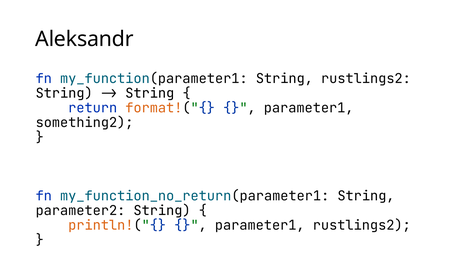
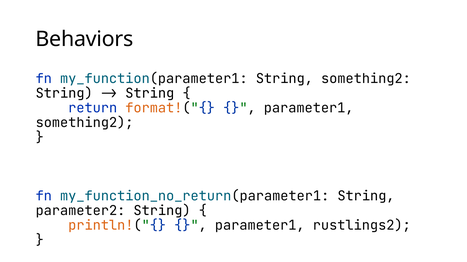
Aleksandr: Aleksandr -> Behaviors
String rustlings2: rustlings2 -> something2
